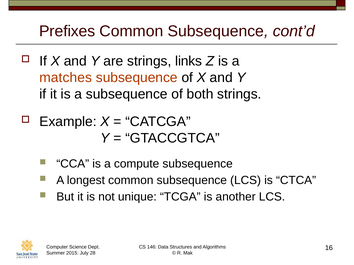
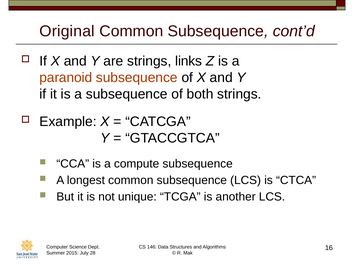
Prefixes: Prefixes -> Original
matches: matches -> paranoid
